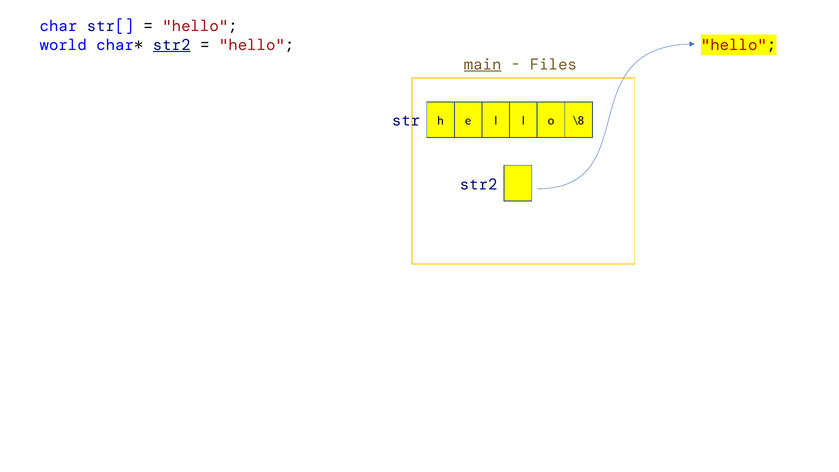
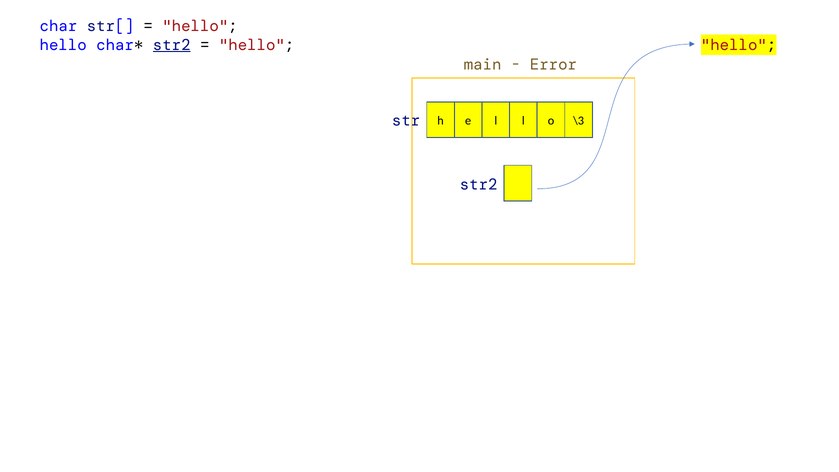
world at (63, 45): world -> hello
main underline: present -> none
Files: Files -> Error
\8: \8 -> \3
